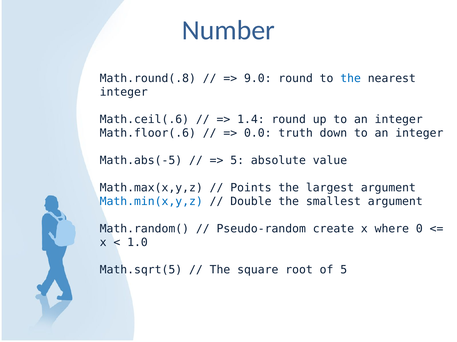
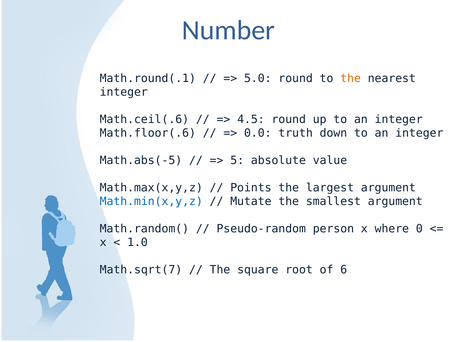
Math.round(.8: Math.round(.8 -> Math.round(.1
9.0: 9.0 -> 5.0
the at (351, 78) colour: blue -> orange
1.4: 1.4 -> 4.5
Double: Double -> Mutate
create: create -> person
Math.sqrt(5: Math.sqrt(5 -> Math.sqrt(7
of 5: 5 -> 6
